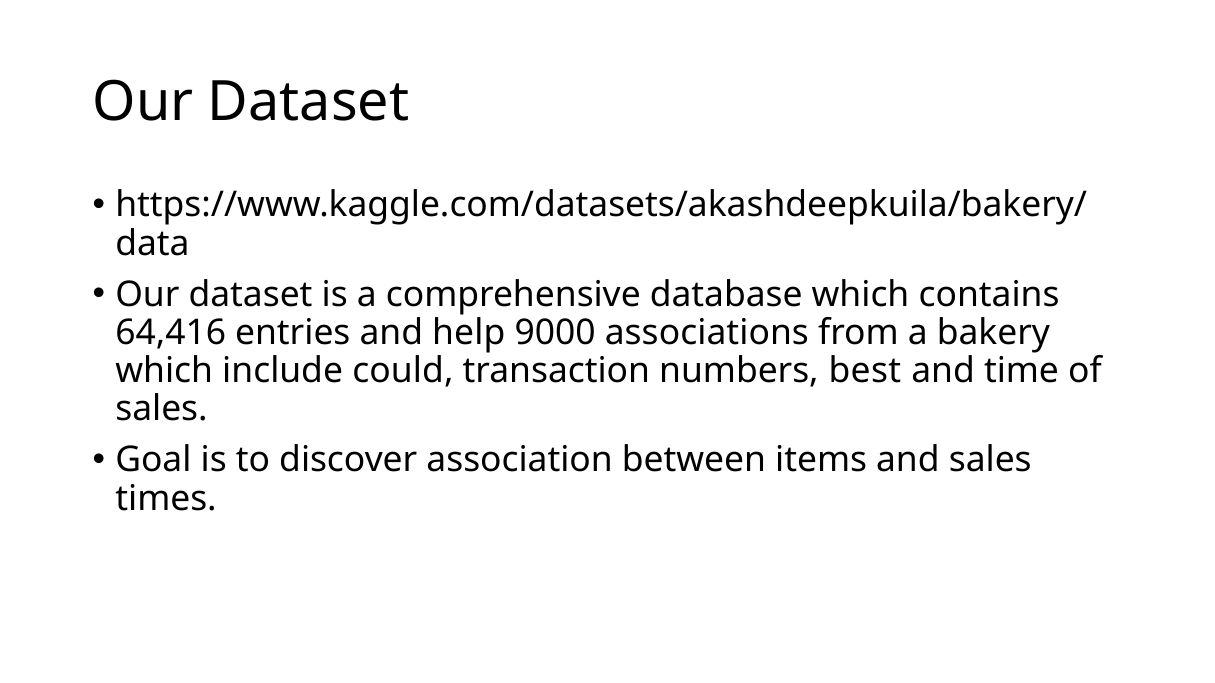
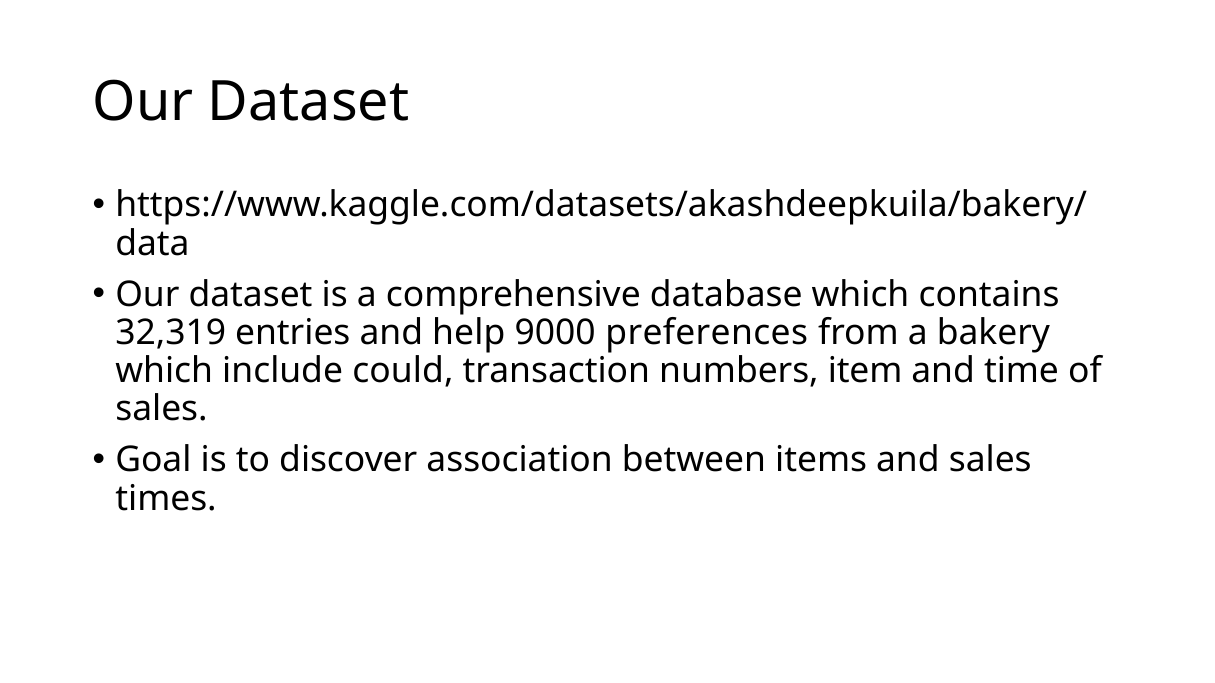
64,416: 64,416 -> 32,319
associations: associations -> preferences
best: best -> item
